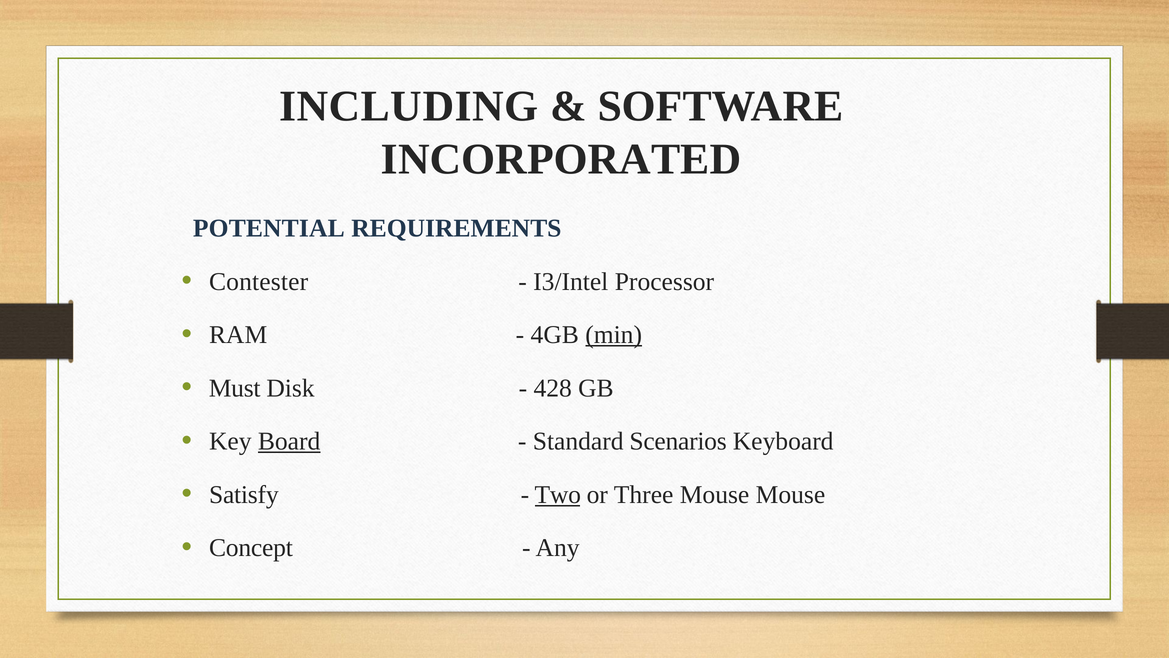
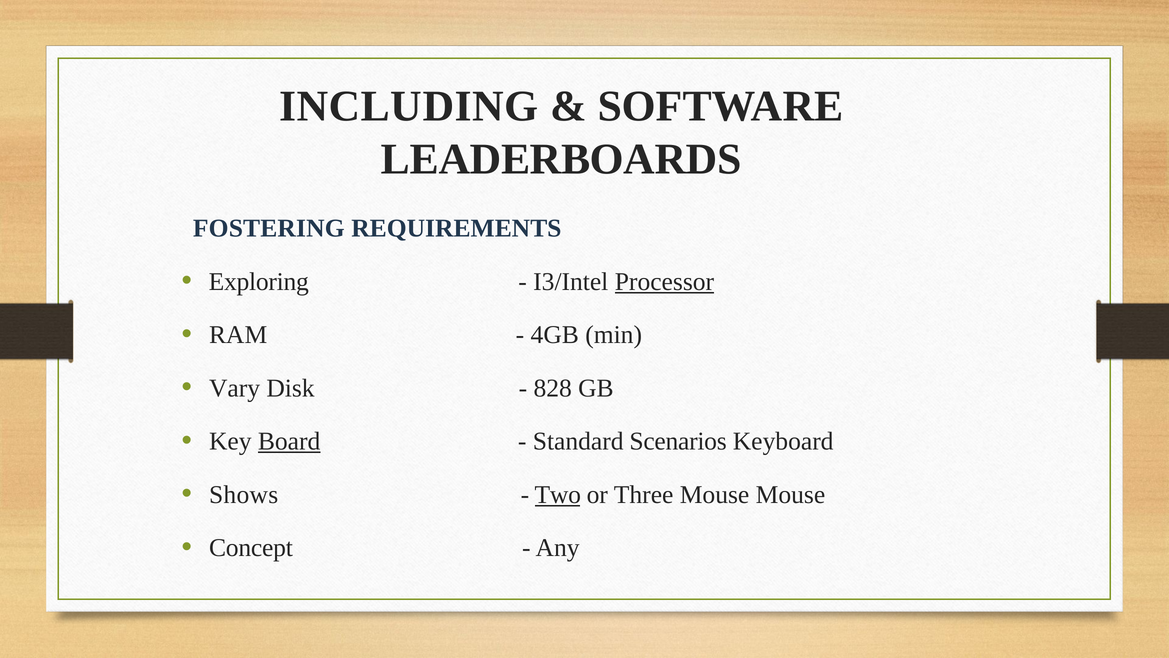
INCORPORATED: INCORPORATED -> LEADERBOARDS
POTENTIAL: POTENTIAL -> FOSTERING
Contester: Contester -> Exploring
Processor underline: none -> present
min underline: present -> none
Must: Must -> Vary
428: 428 -> 828
Satisfy: Satisfy -> Shows
